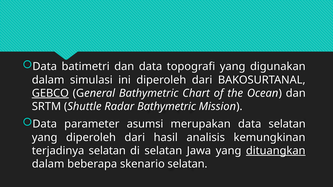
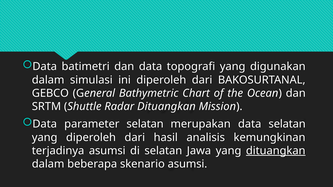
GEBCO underline: present -> none
Radar Bathymetric: Bathymetric -> Dituangkan
parameter asumsi: asumsi -> selatan
terjadinya selatan: selatan -> asumsi
skenario selatan: selatan -> asumsi
